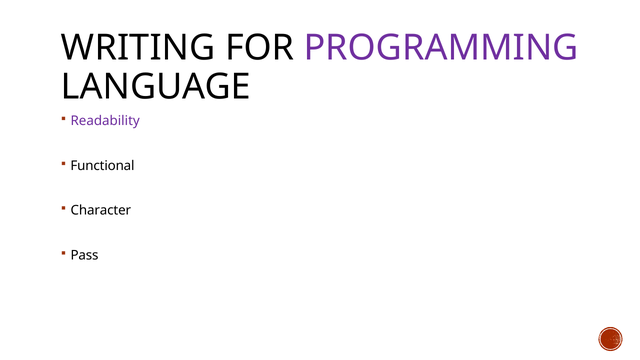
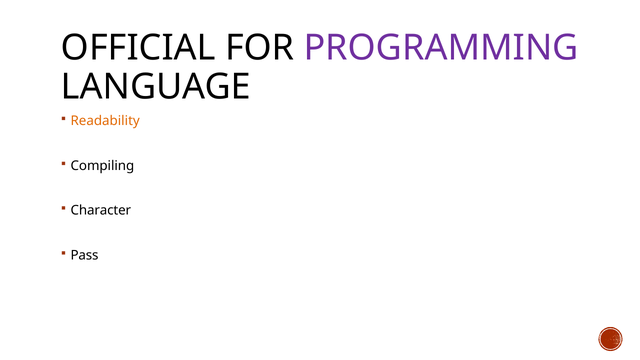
WRITING: WRITING -> OFFICIAL
Readability colour: purple -> orange
Functional: Functional -> Compiling
